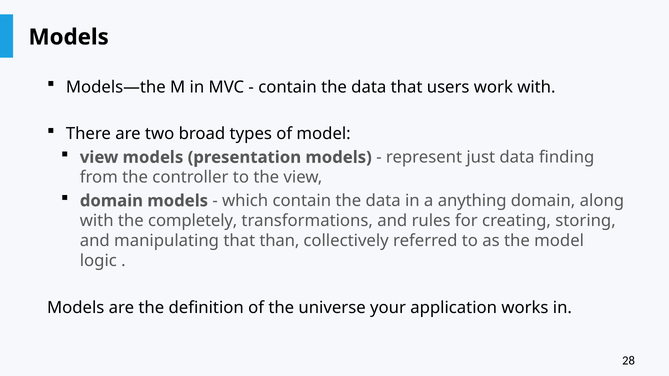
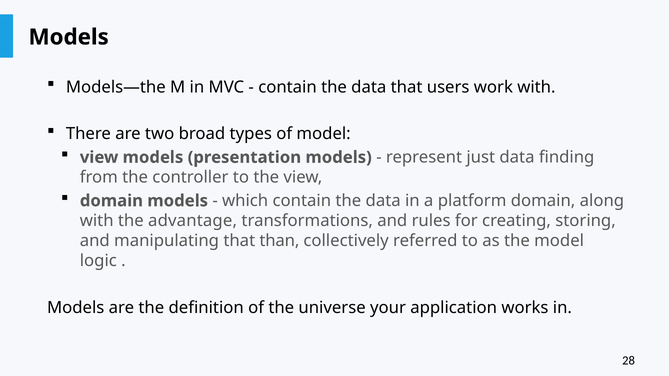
anything: anything -> platform
completely: completely -> advantage
